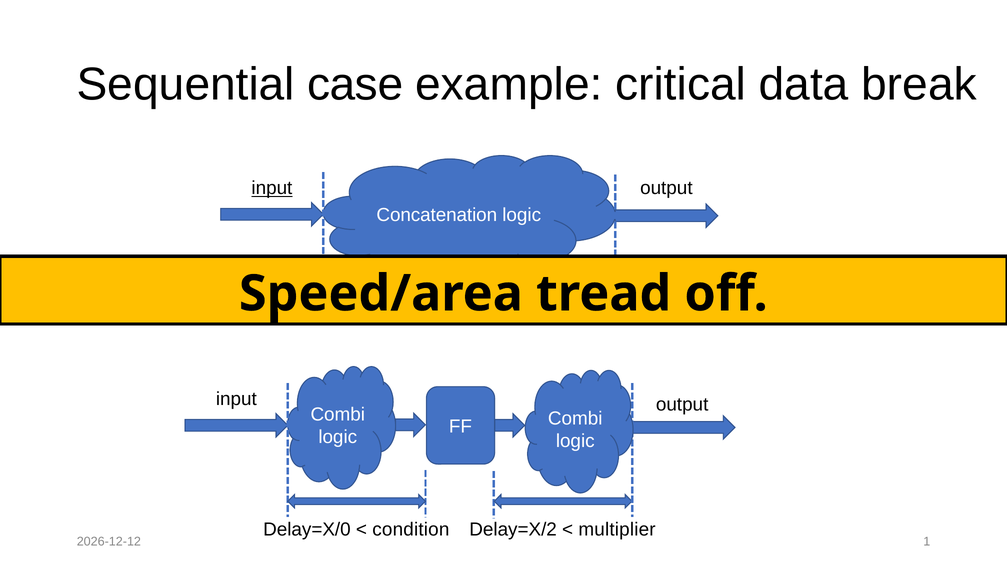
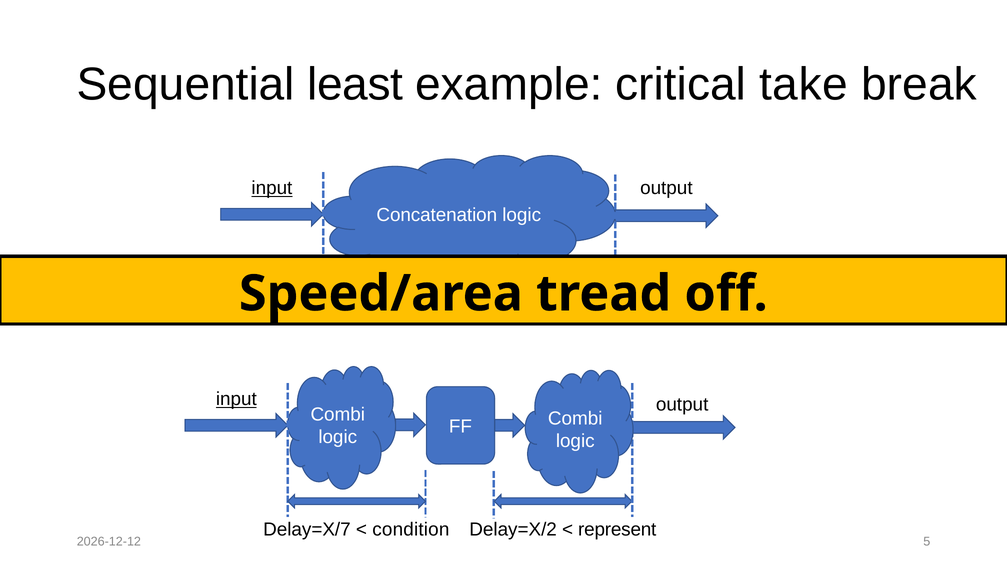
case: case -> least
data: data -> take
input at (236, 399) underline: none -> present
multiplier: multiplier -> represent
Delay=X/0: Delay=X/0 -> Delay=X/7
1: 1 -> 5
